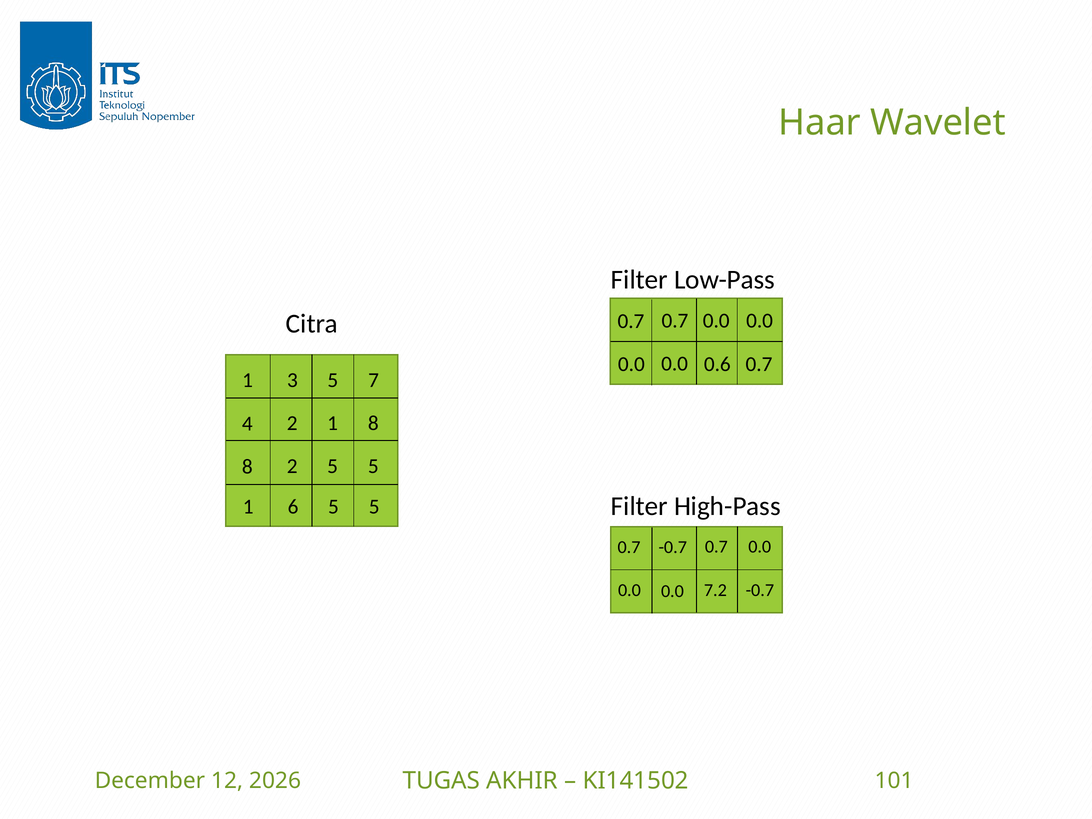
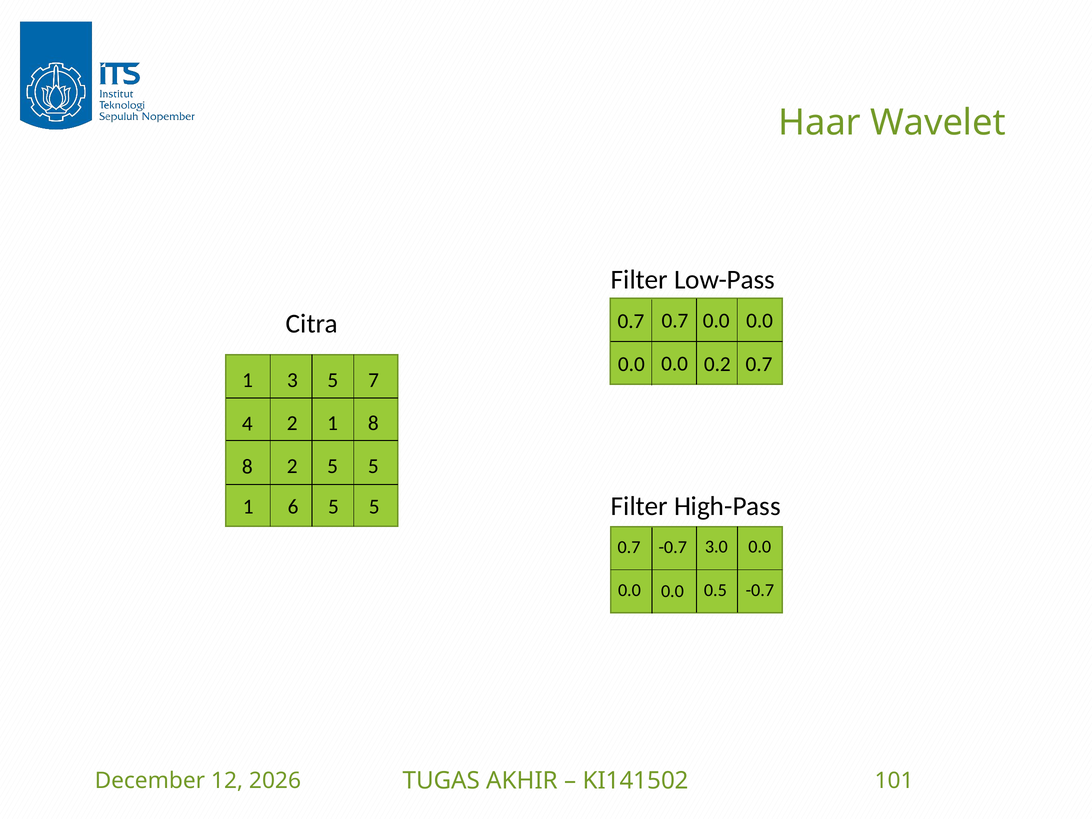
0.6: 0.6 -> 0.2
0.7 at (716, 547): 0.7 -> 3.0
7.2: 7.2 -> 0.5
